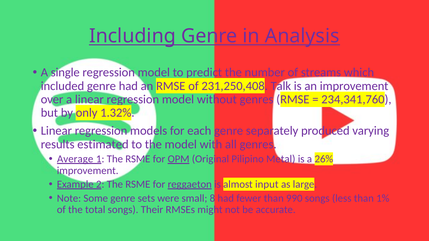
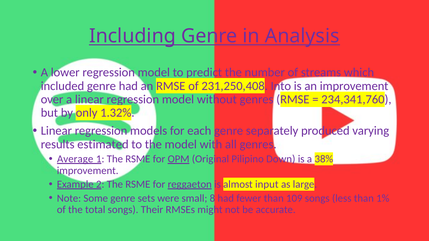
single: single -> lower
Talk: Talk -> Into
Metal: Metal -> Down
26%: 26% -> 38%
990: 990 -> 109
